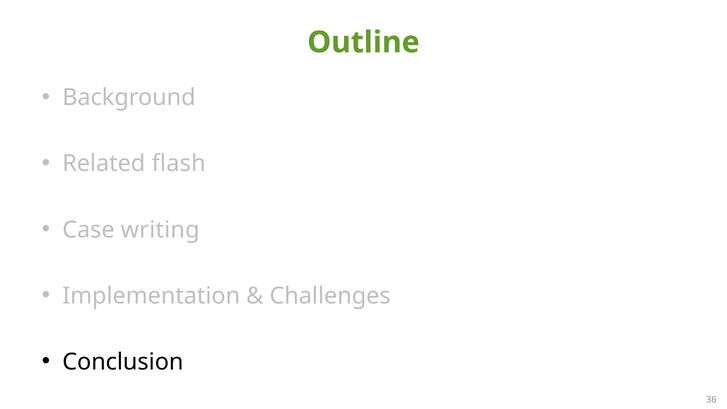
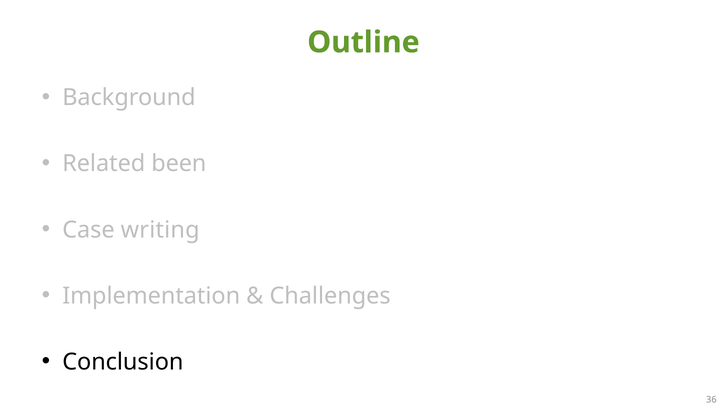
flash: flash -> been
